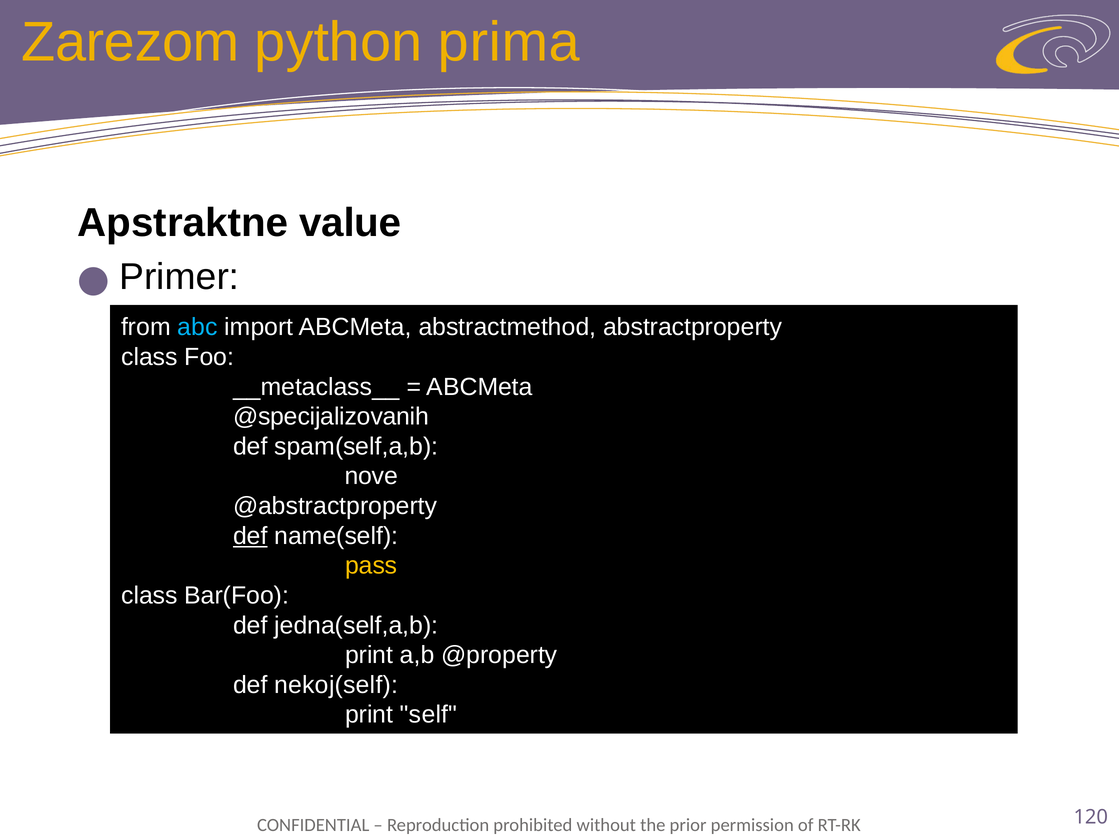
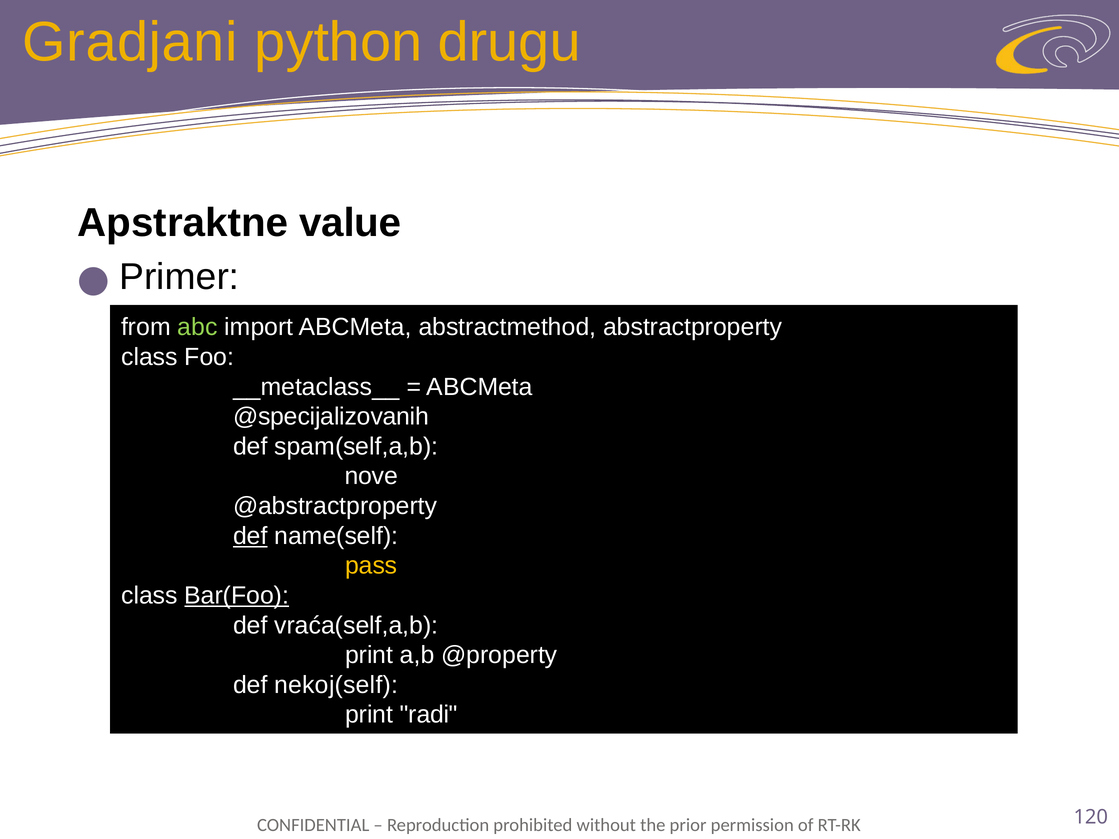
Zarezom: Zarezom -> Gradjani
prima: prima -> drugu
abc colour: light blue -> light green
Bar(Foo underline: none -> present
jedna(self,a,b: jedna(self,a,b -> vraća(self,a,b
self: self -> radi
